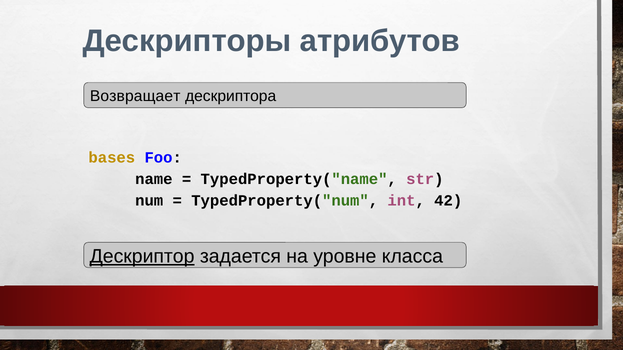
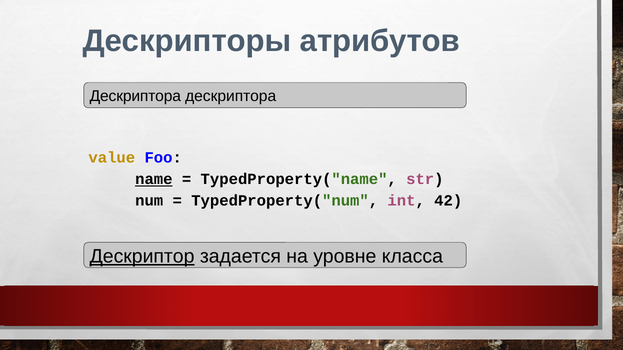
Возвращает at (135, 96): Возвращает -> Дескриптора
bases: bases -> value
name underline: none -> present
